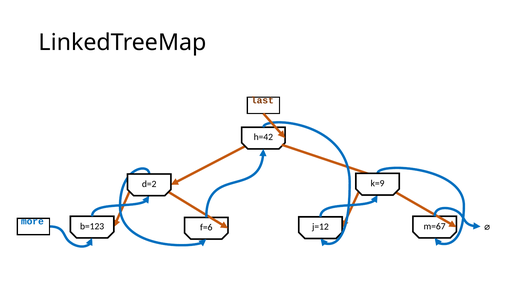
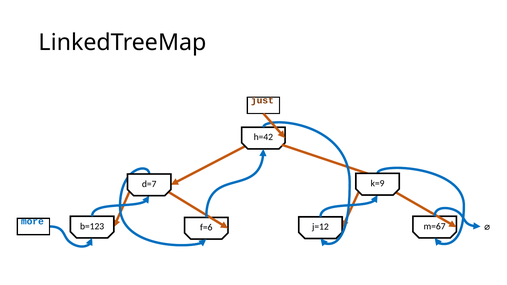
last: last -> just
d=2: d=2 -> d=7
